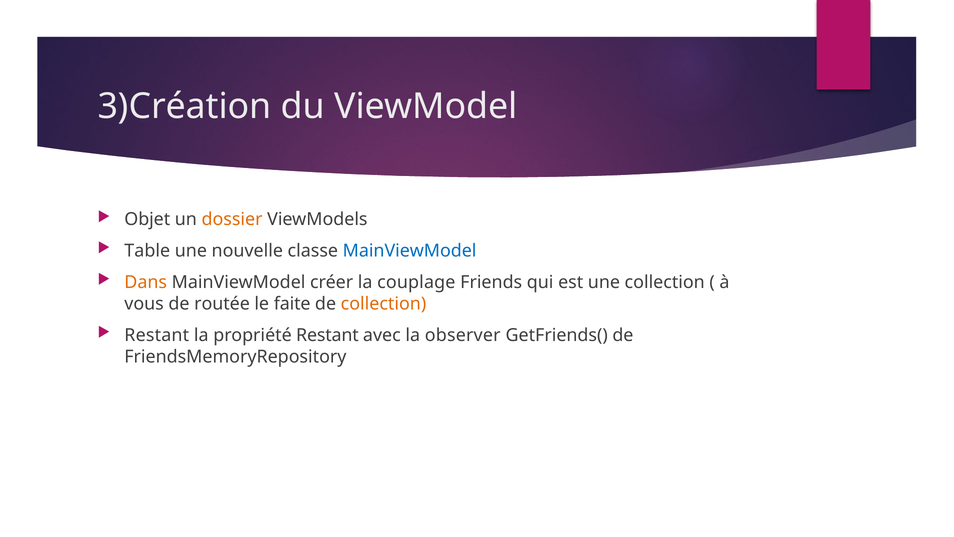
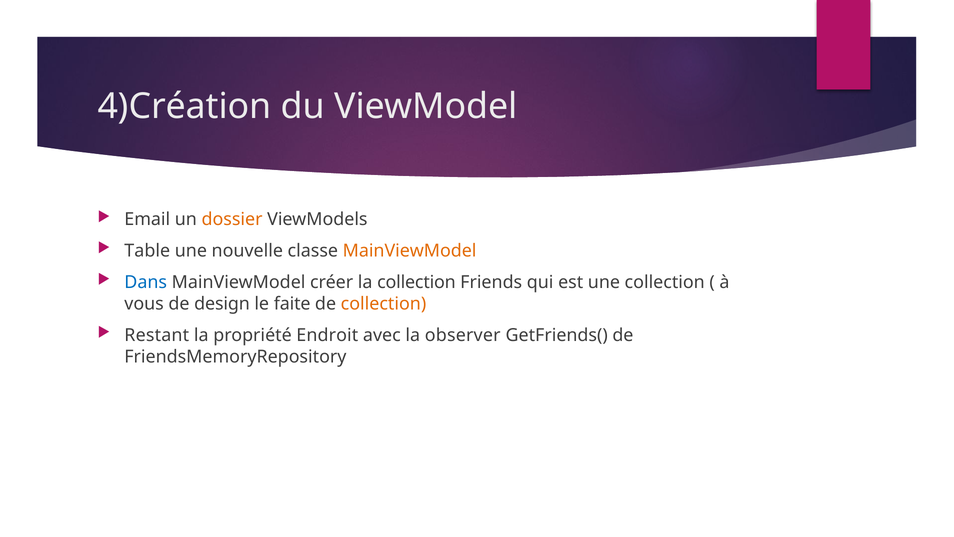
3)Création: 3)Création -> 4)Création
Objet: Objet -> Email
MainViewModel at (410, 251) colour: blue -> orange
Dans colour: orange -> blue
la couplage: couplage -> collection
routée: routée -> design
propriété Restant: Restant -> Endroit
